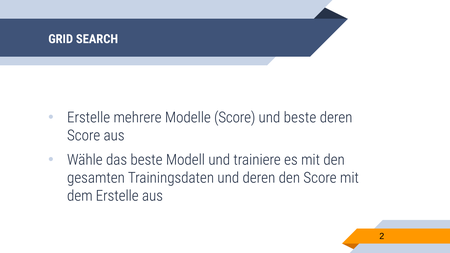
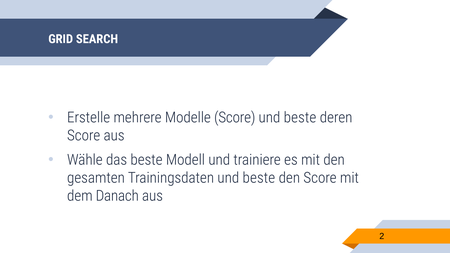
Trainingsdaten und deren: deren -> beste
dem Erstelle: Erstelle -> Danach
